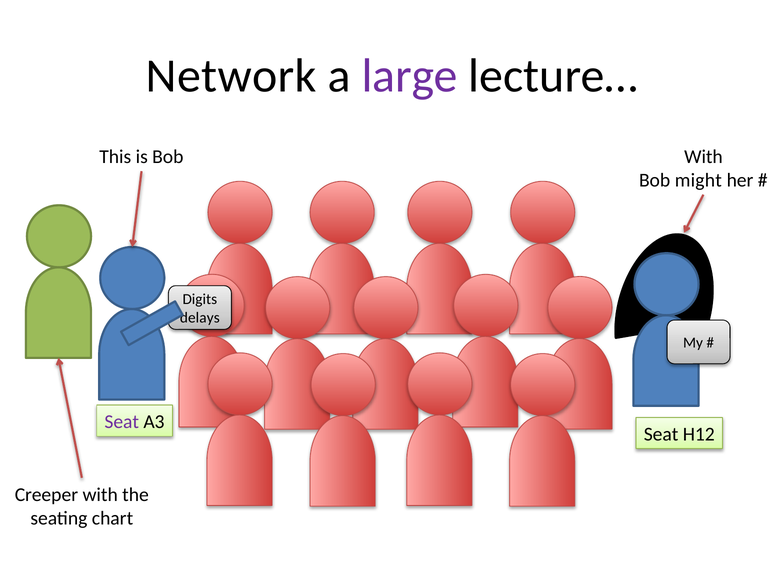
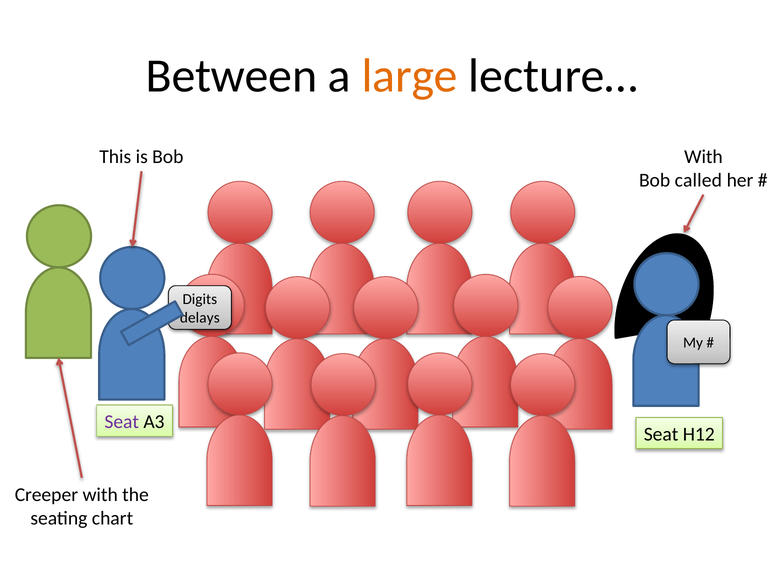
Network: Network -> Between
large colour: purple -> orange
might: might -> called
